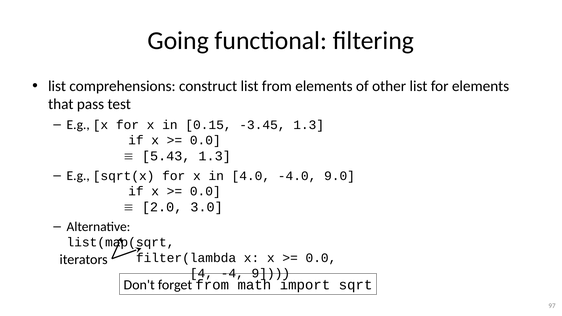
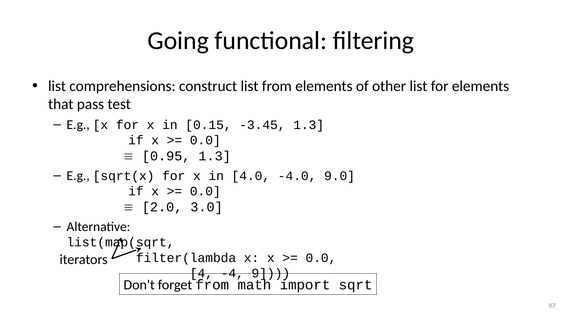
5.43: 5.43 -> 0.95
